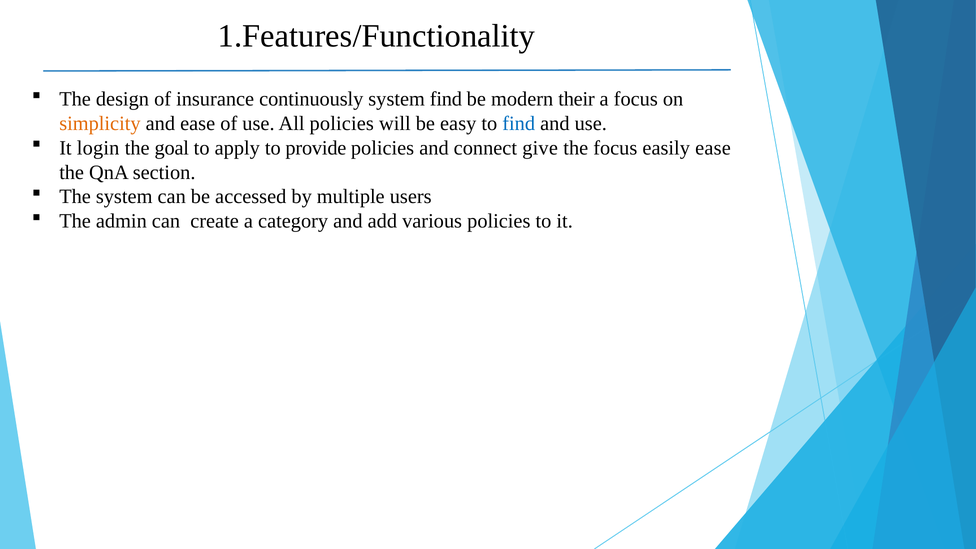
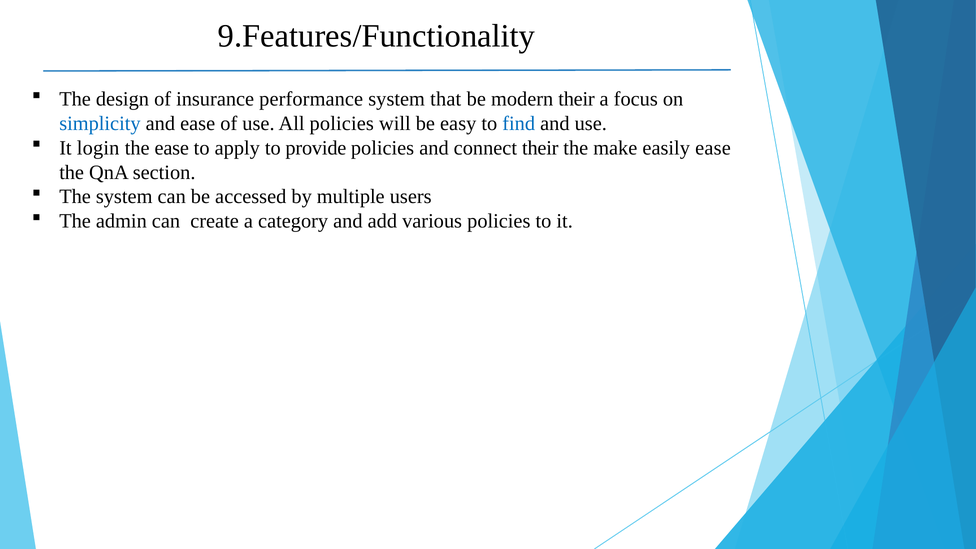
1.Features/Functionality: 1.Features/Functionality -> 9.Features/Functionality
continuously: continuously -> performance
system find: find -> that
simplicity colour: orange -> blue
the goal: goal -> ease
connect give: give -> their
the focus: focus -> make
